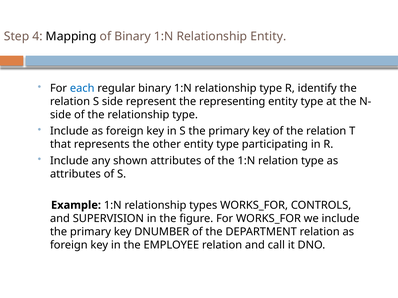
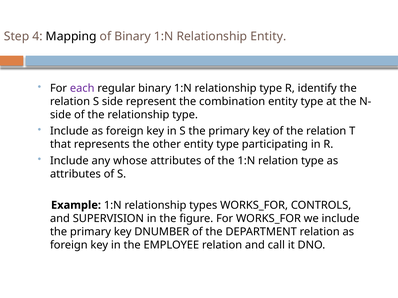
each colour: blue -> purple
representing: representing -> combination
shown: shown -> whose
